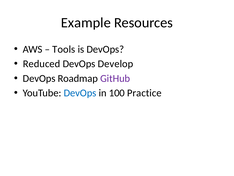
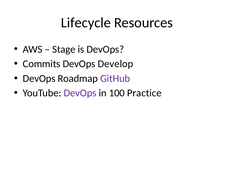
Example: Example -> Lifecycle
Tools: Tools -> Stage
Reduced: Reduced -> Commits
DevOps at (80, 93) colour: blue -> purple
